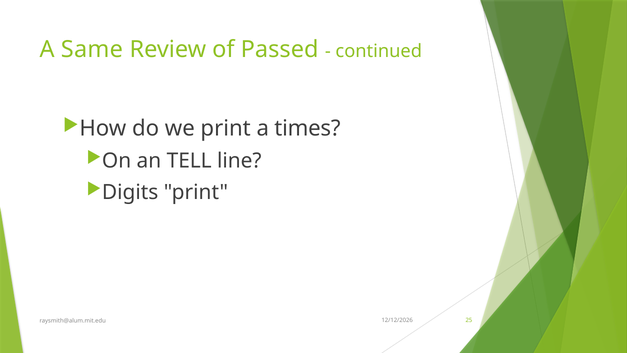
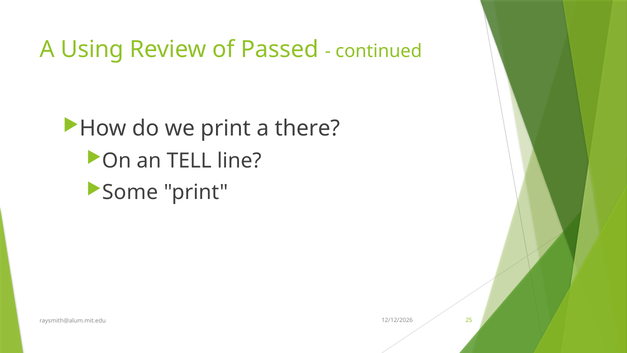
Same: Same -> Using
times: times -> there
Digits: Digits -> Some
